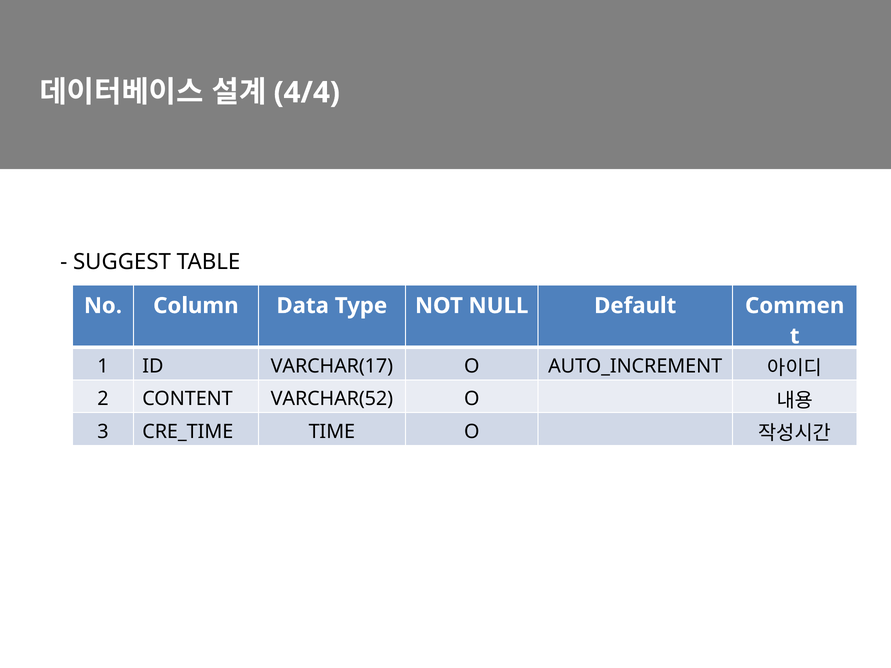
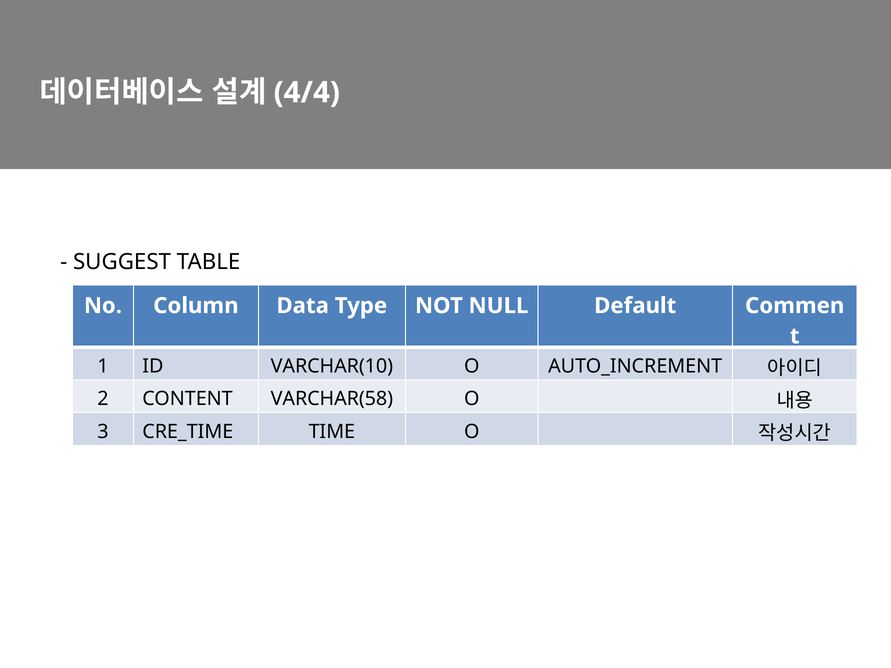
VARCHAR(17: VARCHAR(17 -> VARCHAR(10
VARCHAR(52: VARCHAR(52 -> VARCHAR(58
